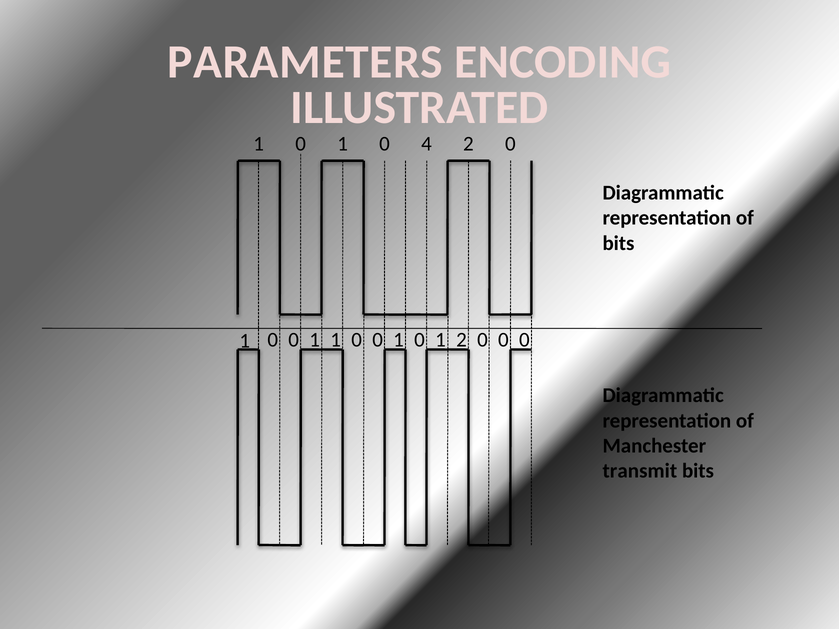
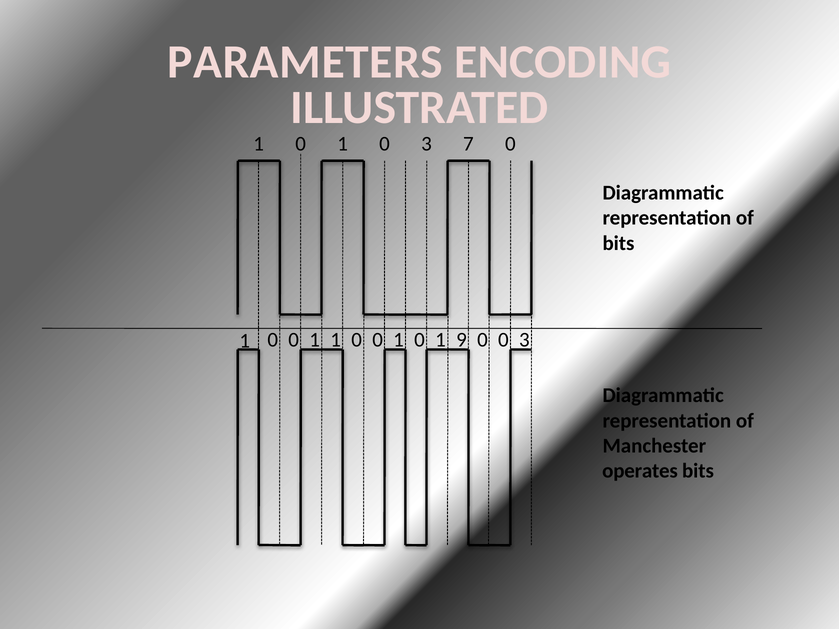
4 at (426, 144): 4 -> 3
1 1 2: 2 -> 7
0 1 2: 2 -> 9
0 at (524, 340): 0 -> 3
transmit: transmit -> operates
